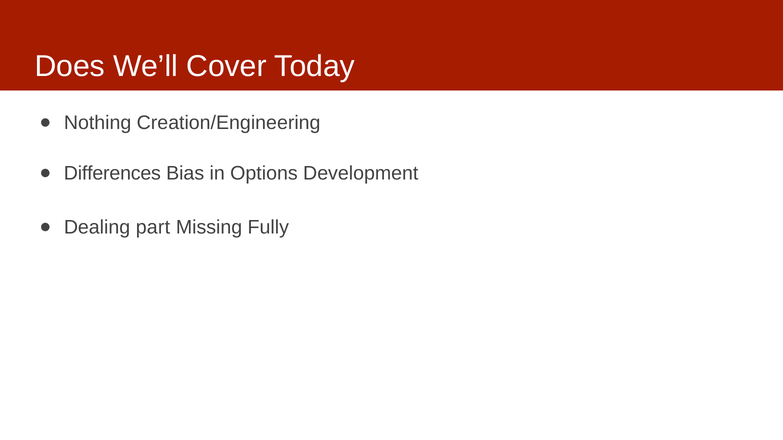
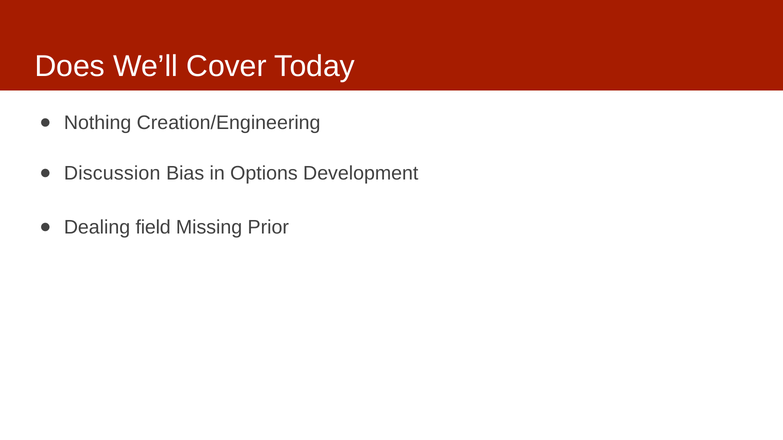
Differences: Differences -> Discussion
part: part -> field
Fully: Fully -> Prior
